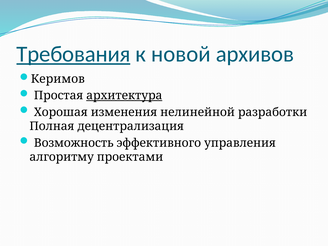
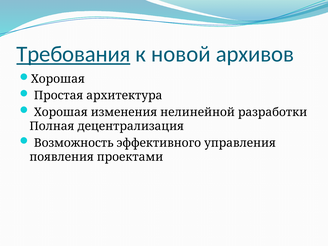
Керимов at (58, 79): Керимов -> Хорошая
архитектура underline: present -> none
алгоритму: алгоритму -> появления
